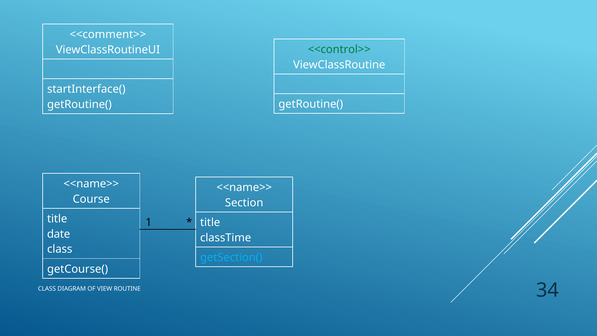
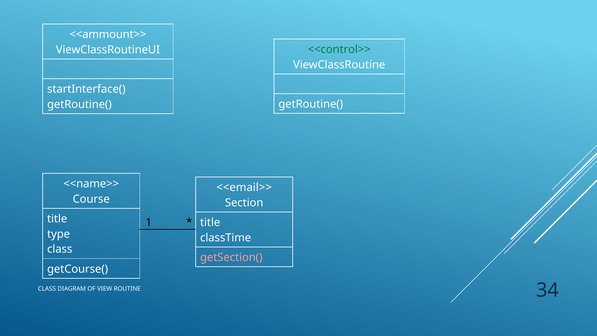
<<comment>>: <<comment>> -> <<ammount>>
<<name>> at (244, 187): <<name>> -> <<email>>
date: date -> type
getSection( colour: light blue -> pink
